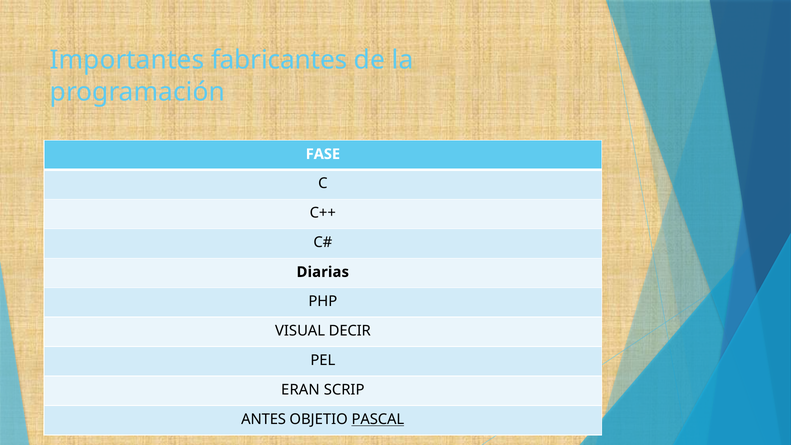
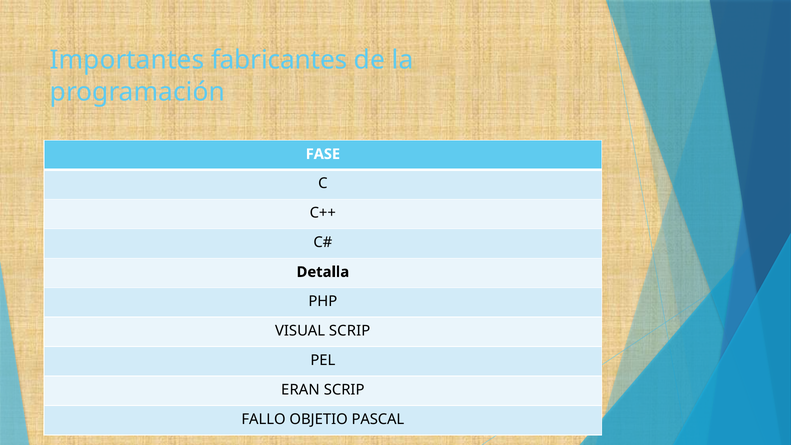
Diarias: Diarias -> Detalla
VISUAL DECIR: DECIR -> SCRIP
ANTES: ANTES -> FALLO
PASCAL underline: present -> none
